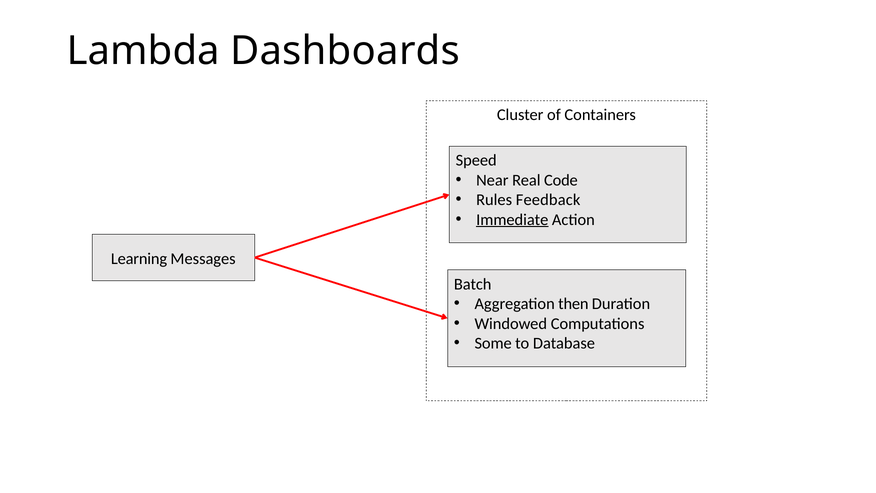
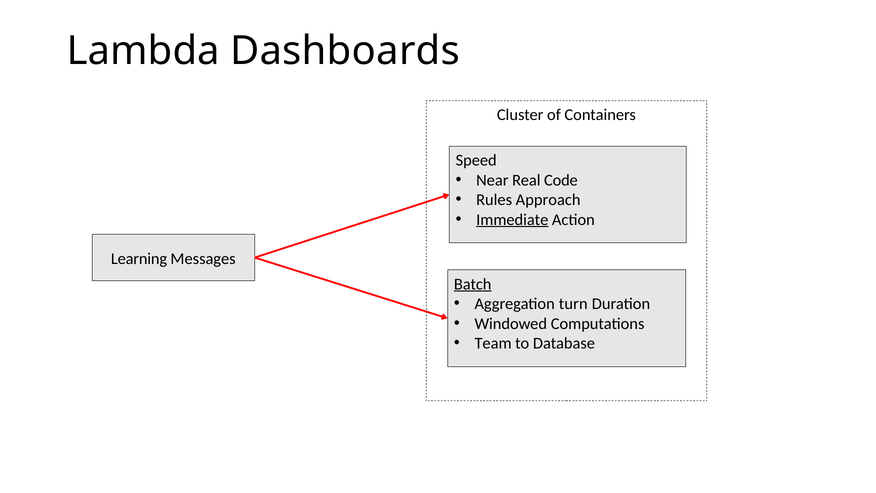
Feedback: Feedback -> Approach
Batch underline: none -> present
then: then -> turn
Some: Some -> Team
